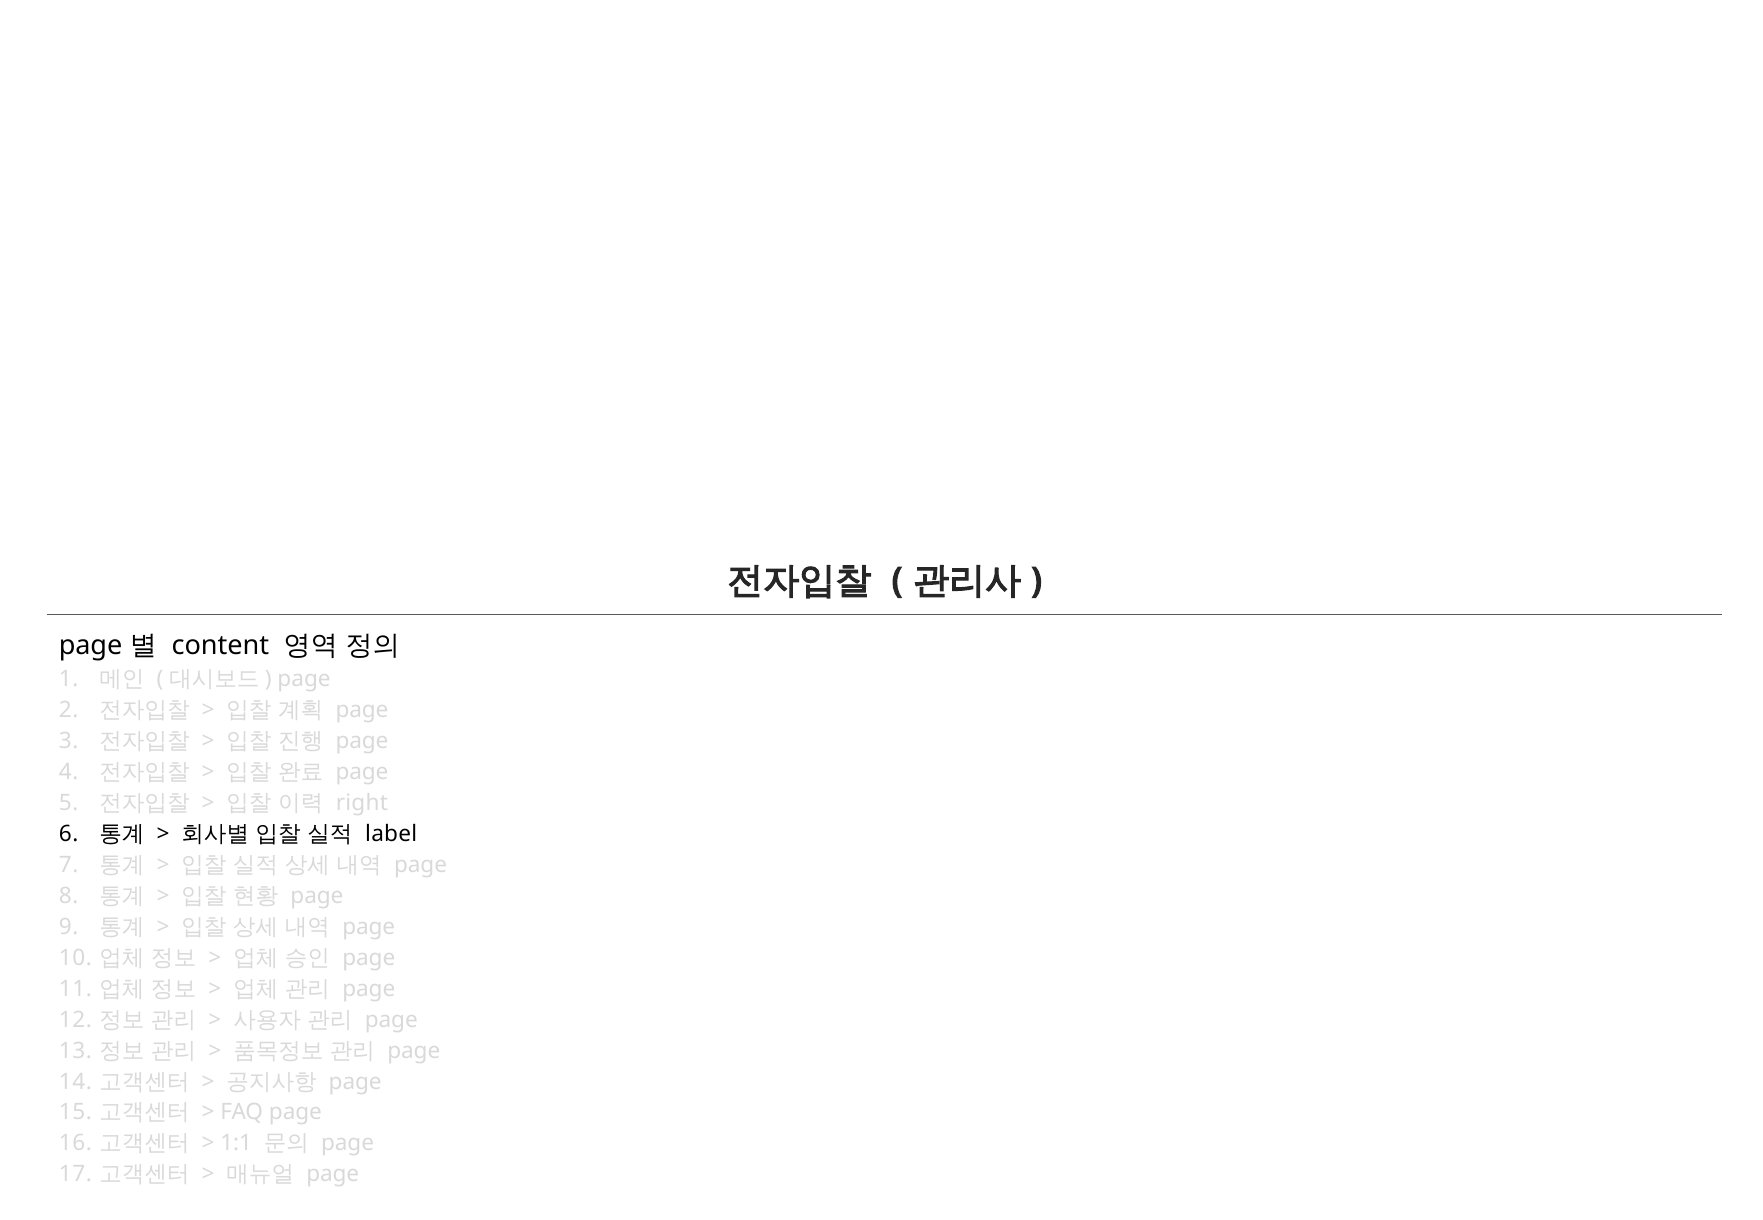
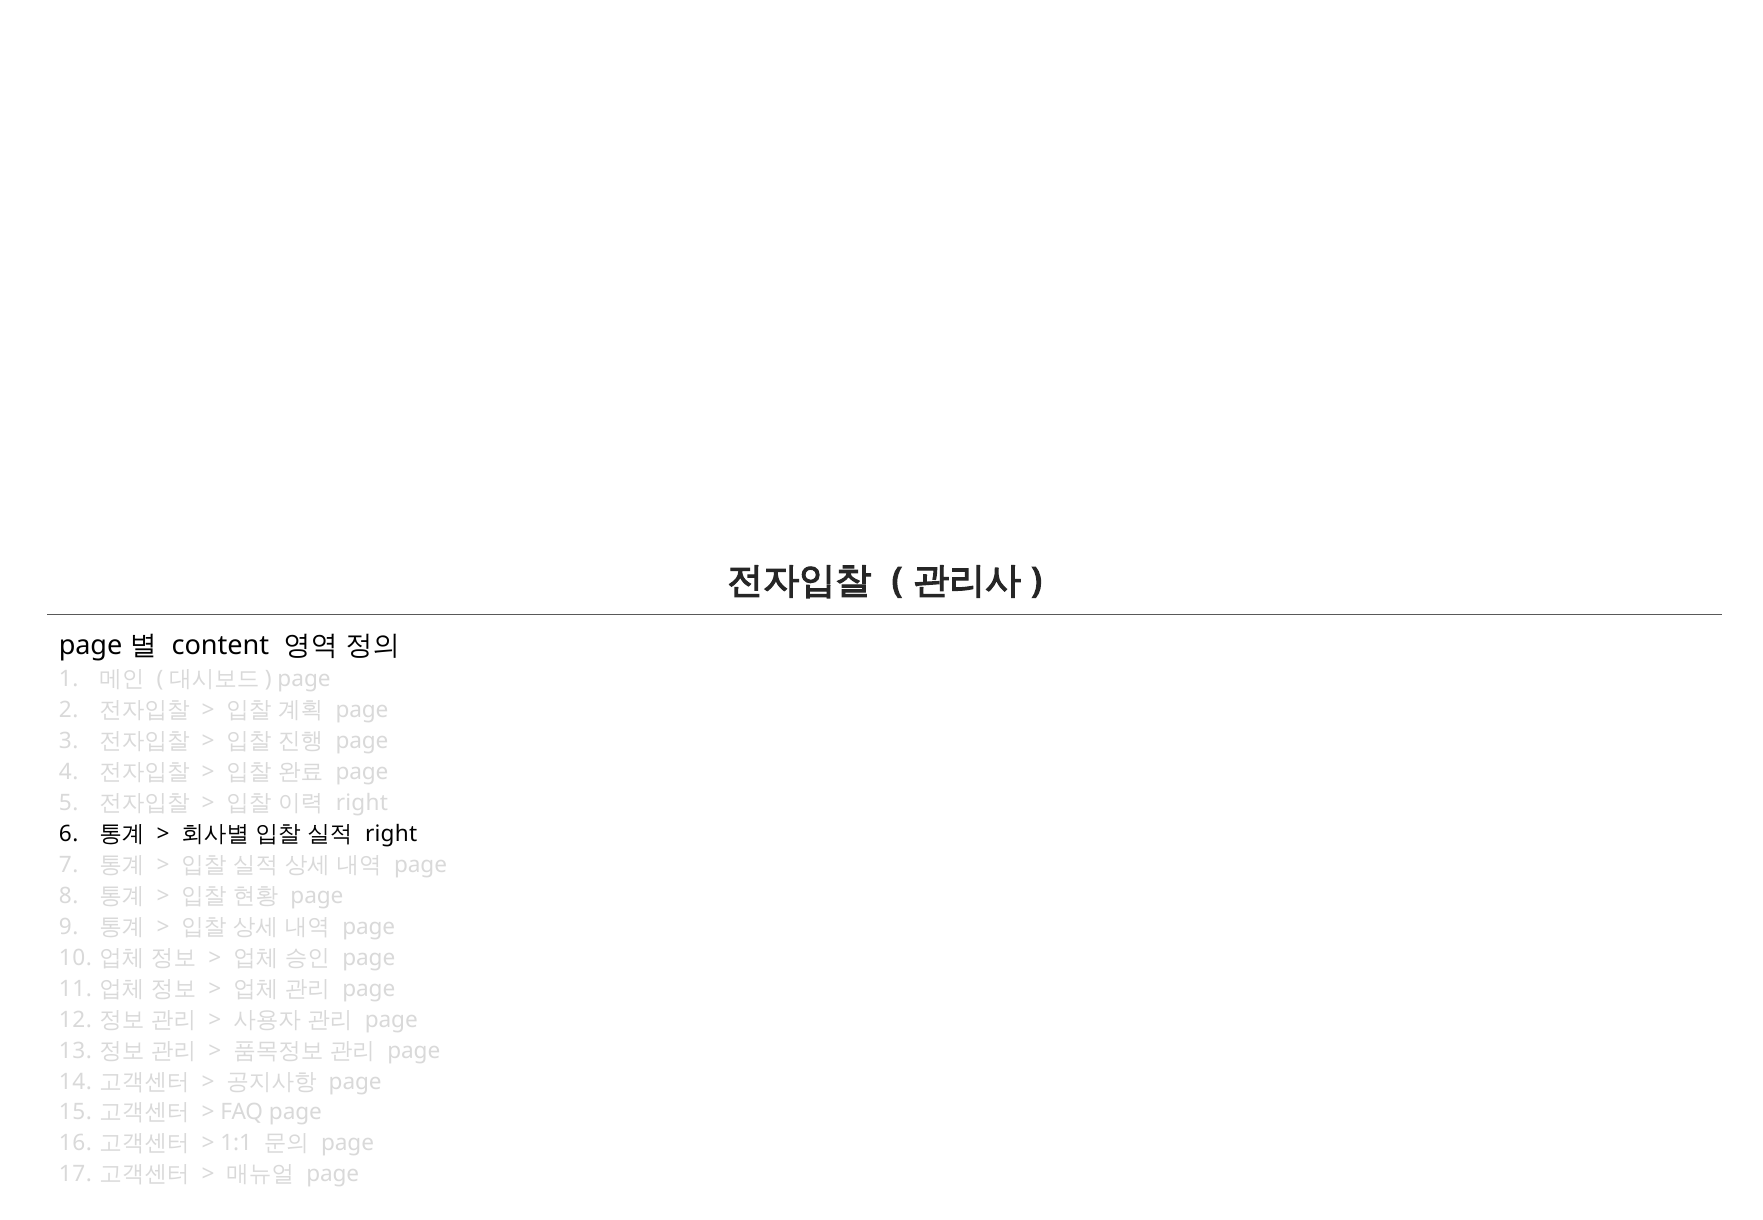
label at (391, 834): label -> right
